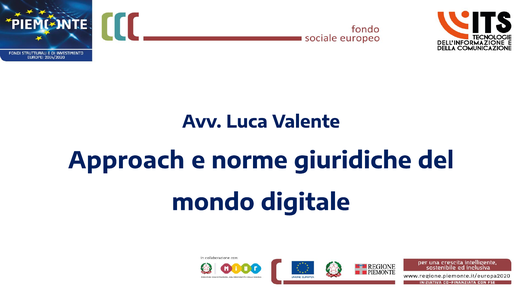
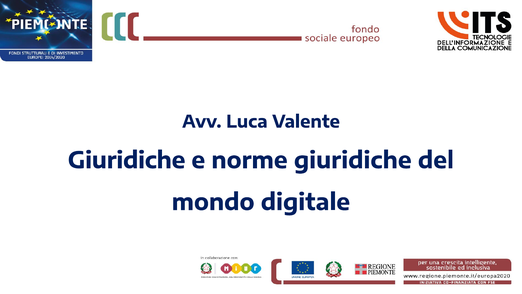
Approach at (126, 160): Approach -> Giuridiche
